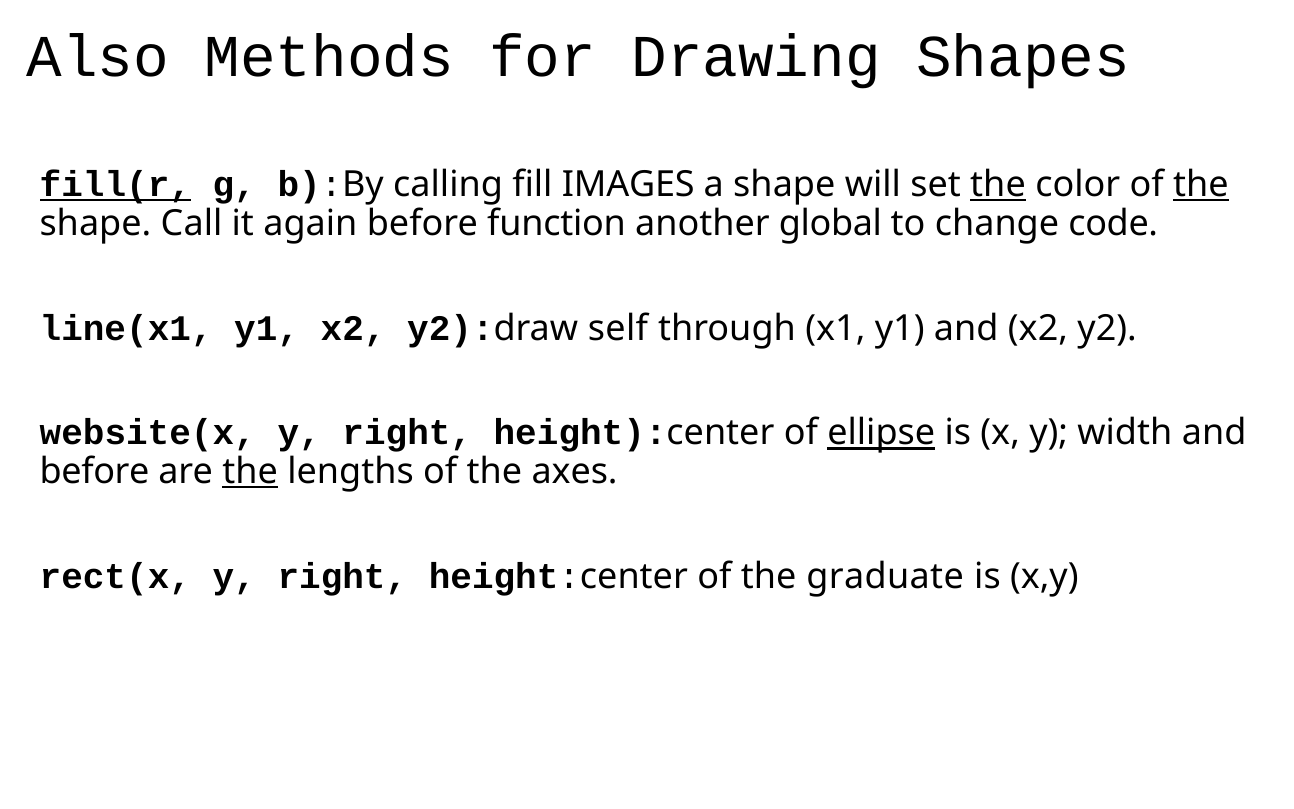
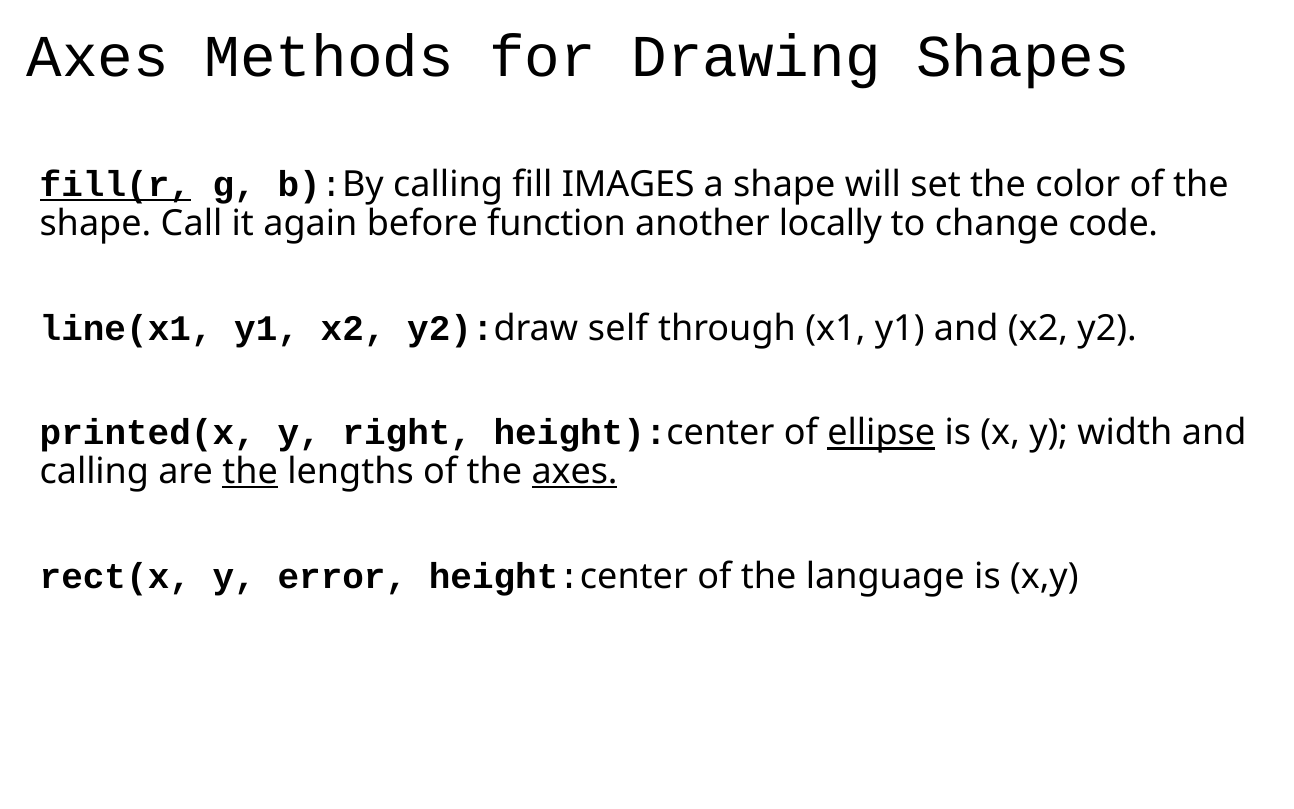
Also at (98, 57): Also -> Axes
the at (998, 185) underline: present -> none
the at (1201, 185) underline: present -> none
global: global -> locally
website(x: website(x -> printed(x
before at (95, 472): before -> calling
axes at (575, 472) underline: none -> present
rect(x y right: right -> error
graduate: graduate -> language
